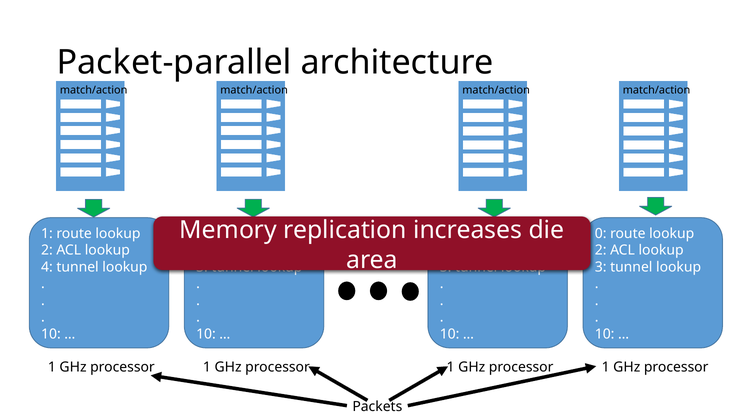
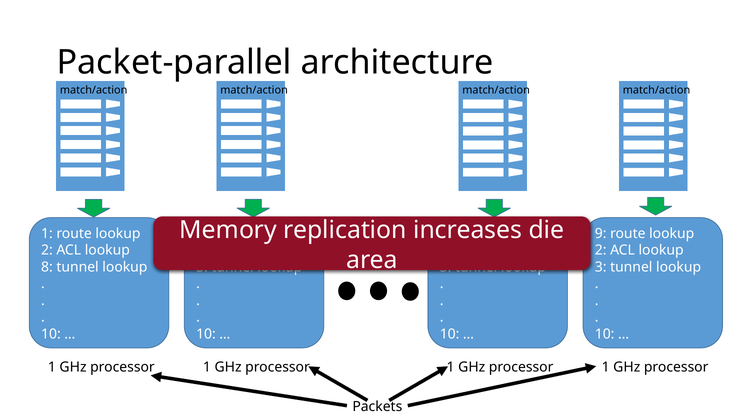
0: 0 -> 9
4: 4 -> 8
